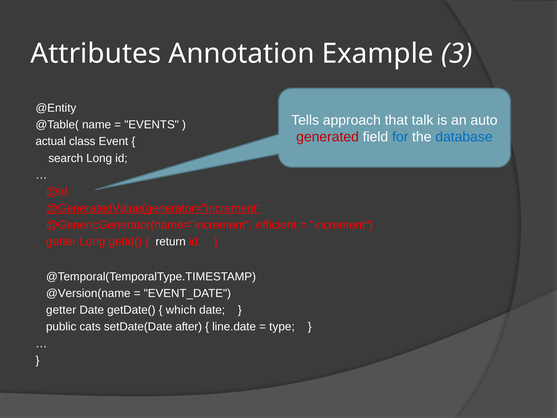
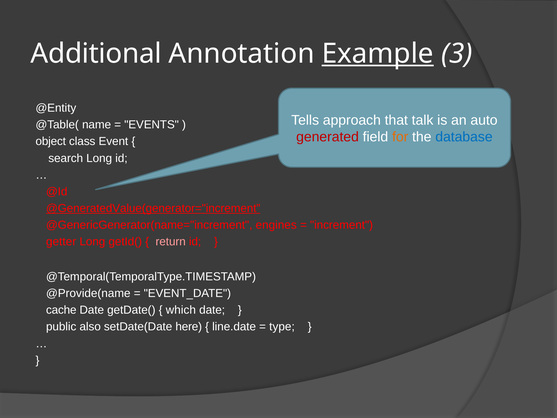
Attributes: Attributes -> Additional
Example underline: none -> present
for colour: blue -> orange
actual: actual -> object
efficient: efficient -> engines
return colour: white -> pink
@Version(name: @Version(name -> @Provide(name
getter at (61, 310): getter -> cache
cats: cats -> also
after: after -> here
